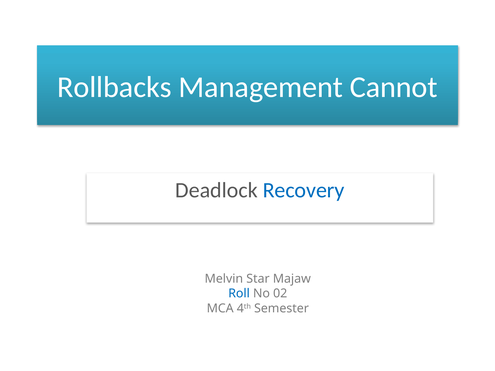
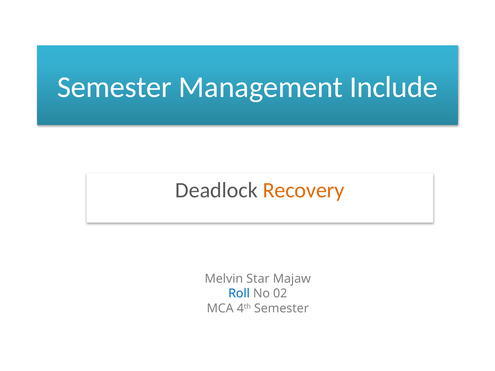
Rollbacks at (114, 87): Rollbacks -> Semester
Cannot: Cannot -> Include
Recovery colour: blue -> orange
